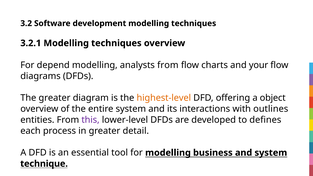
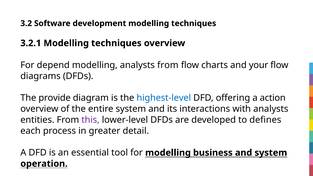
The greater: greater -> provide
highest-level colour: orange -> blue
object: object -> action
with outlines: outlines -> analysts
technique: technique -> operation
